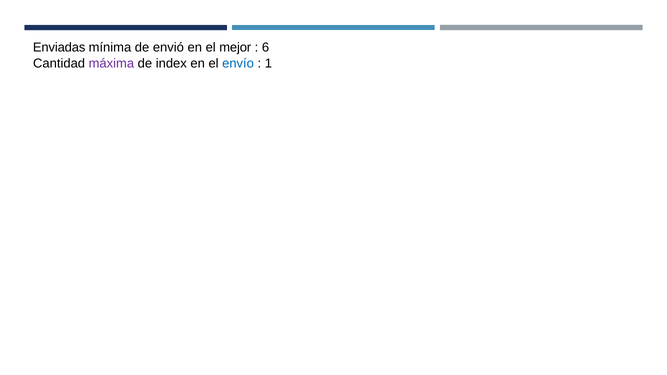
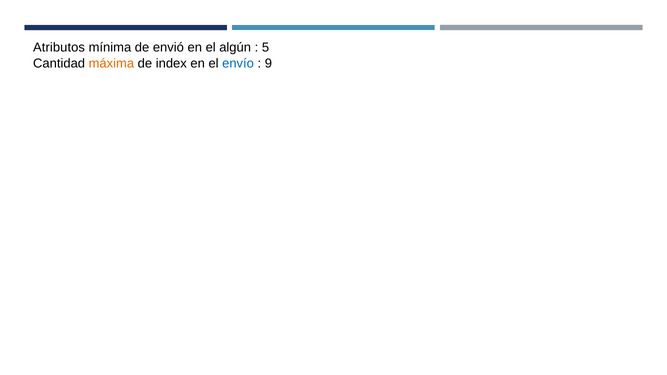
Enviadas: Enviadas -> Atributos
mejor: mejor -> algún
6: 6 -> 5
máxima colour: purple -> orange
1: 1 -> 9
